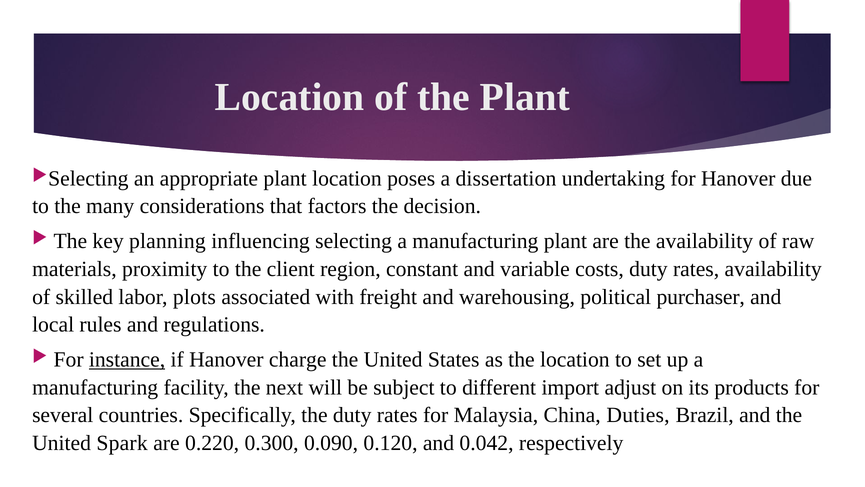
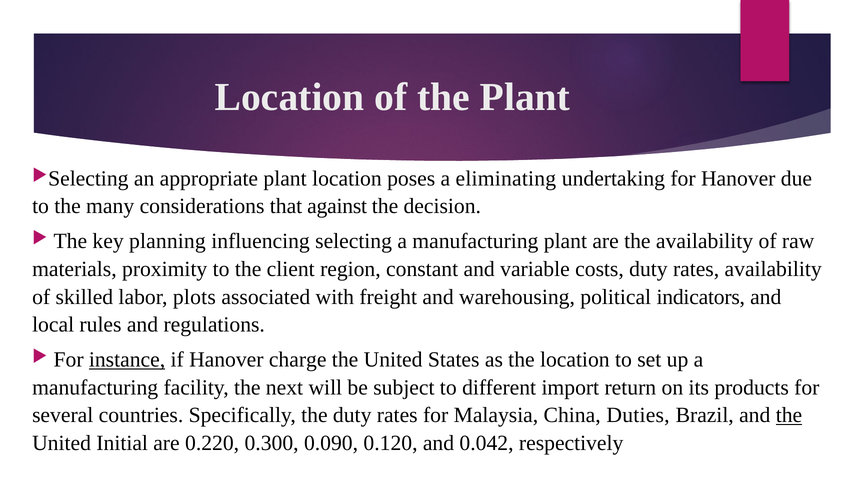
dissertation: dissertation -> eliminating
factors: factors -> against
purchaser: purchaser -> indicators
adjust: adjust -> return
the at (789, 415) underline: none -> present
Spark: Spark -> Initial
